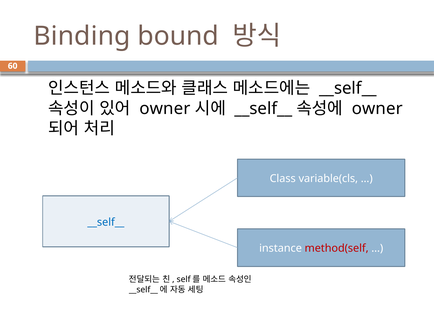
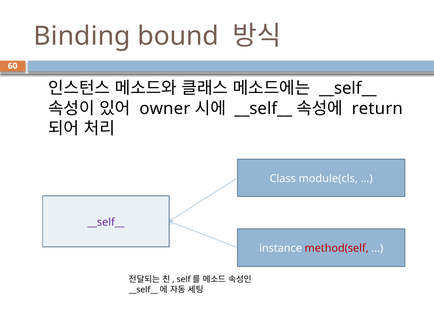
owner at (377, 109): owner -> return
variable(cls: variable(cls -> module(cls
__self__ at (106, 222) colour: blue -> purple
